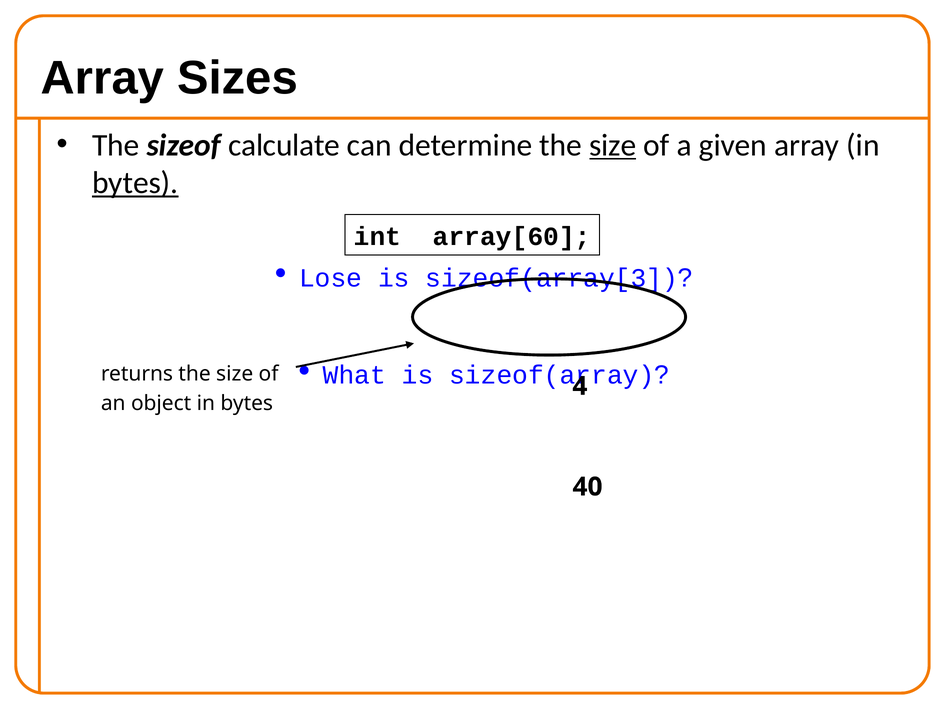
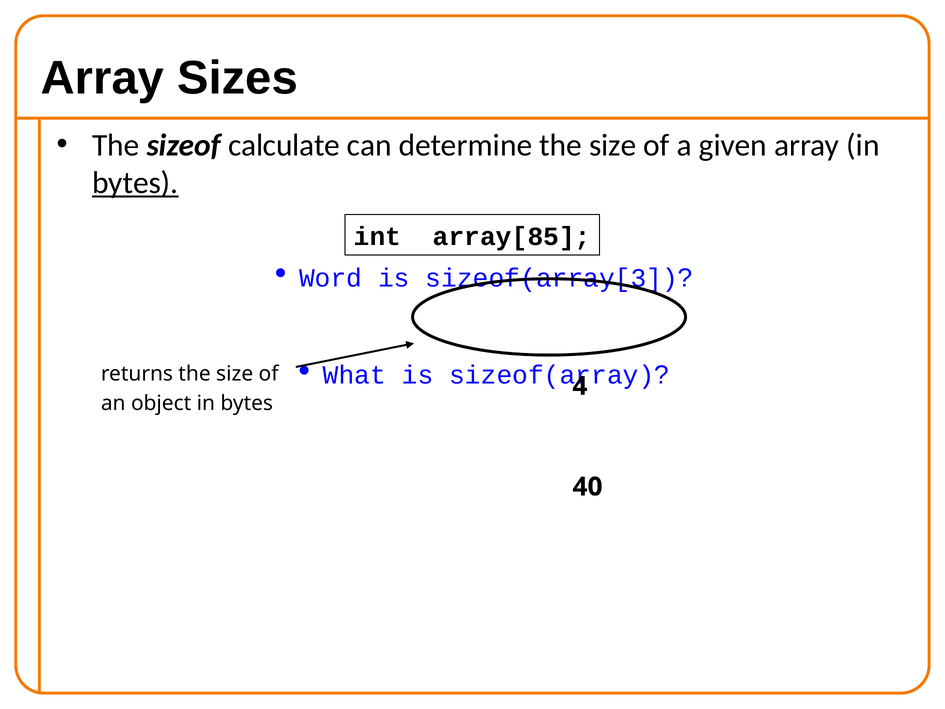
size at (613, 145) underline: present -> none
array[60: array[60 -> array[85
Lose: Lose -> Word
